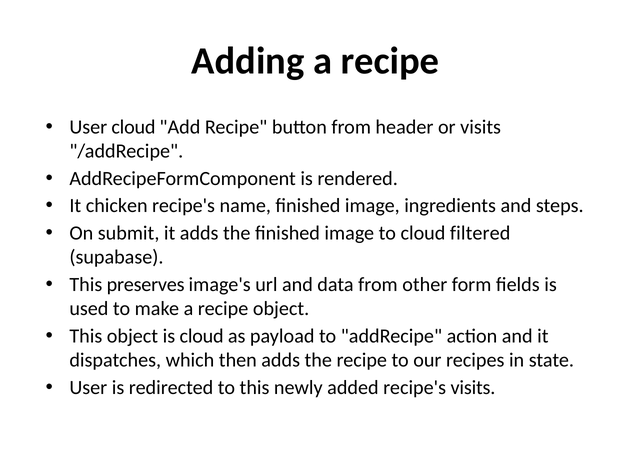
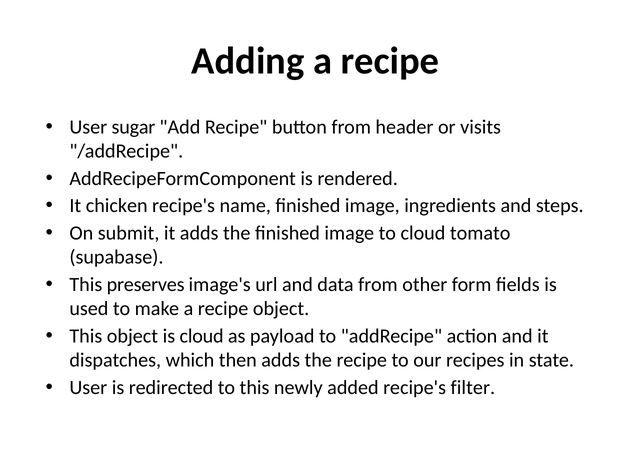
User cloud: cloud -> sugar
filtered: filtered -> tomato
recipe's visits: visits -> filter
